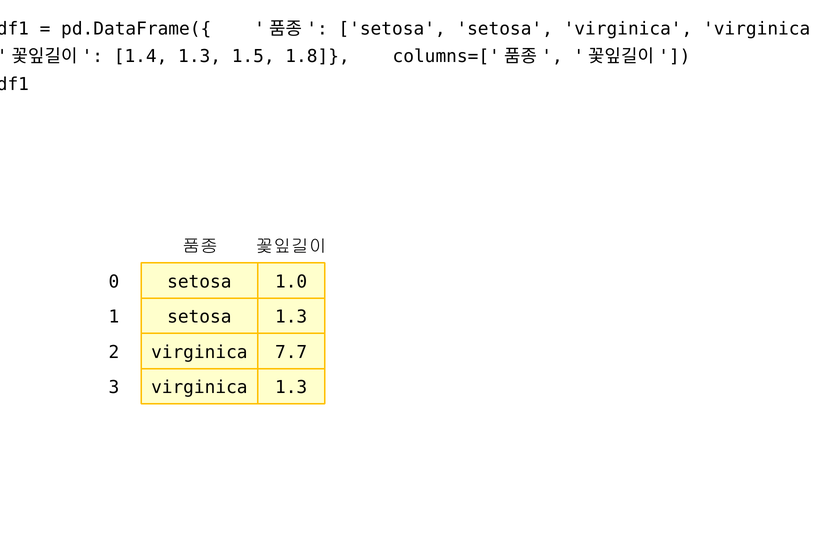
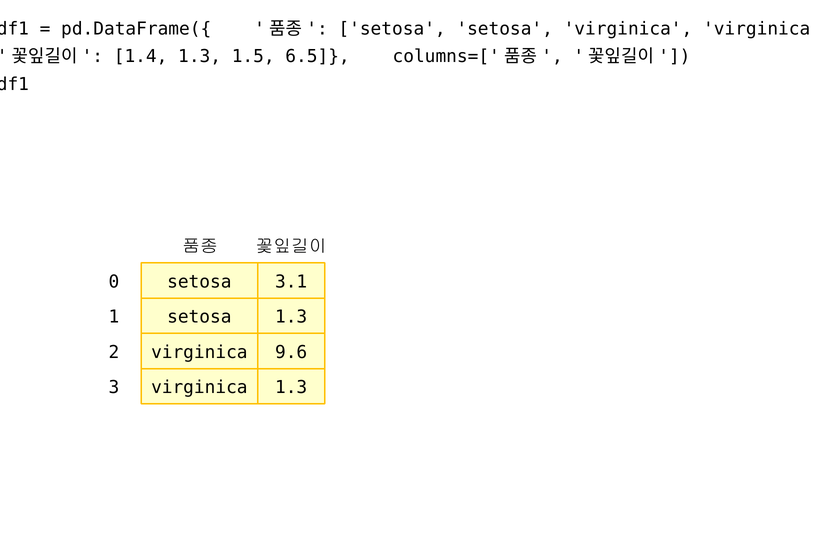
1.8: 1.8 -> 6.5
1.0: 1.0 -> 3.1
7.7: 7.7 -> 9.6
